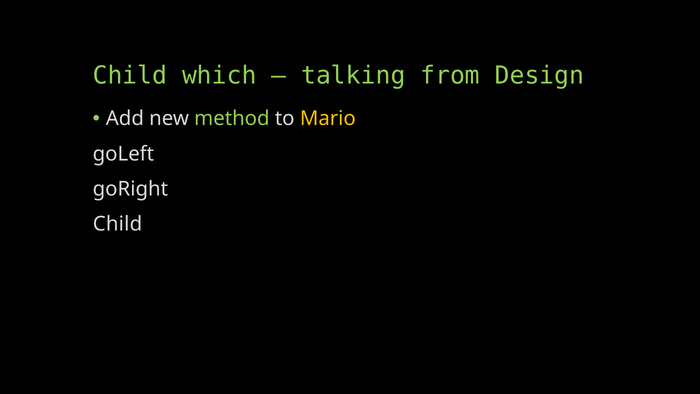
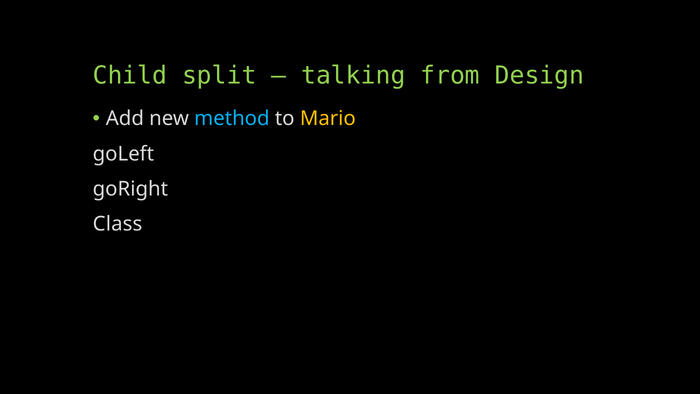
which: which -> split
method colour: light green -> light blue
Child at (118, 224): Child -> Class
